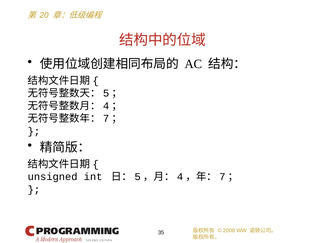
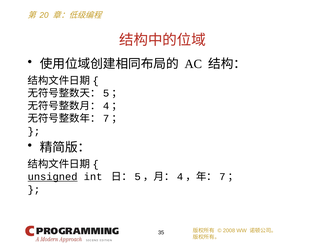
unsigned underline: none -> present
